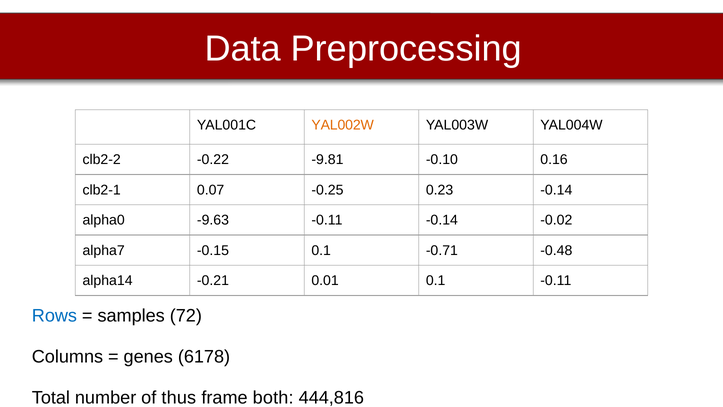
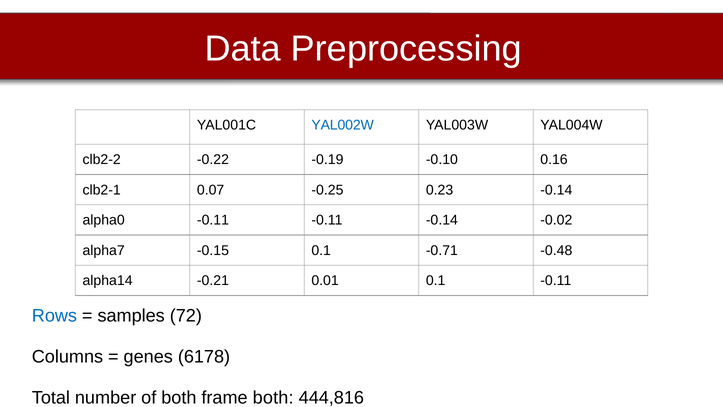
YAL002W colour: orange -> blue
-9.81: -9.81 -> -0.19
alpha0 -9.63: -9.63 -> -0.11
of thus: thus -> both
